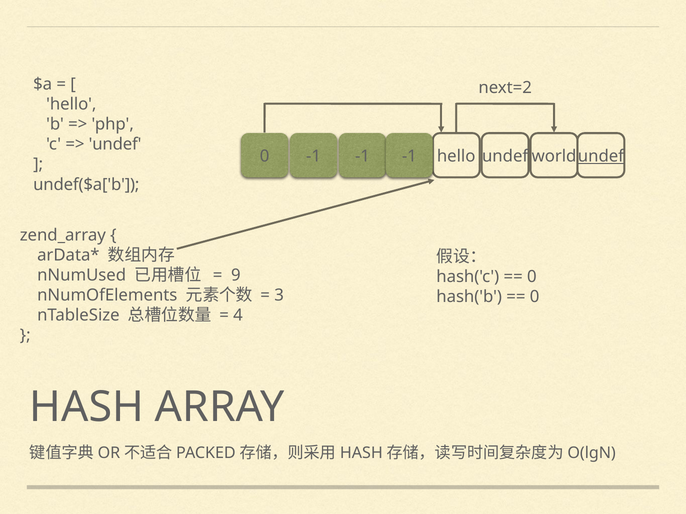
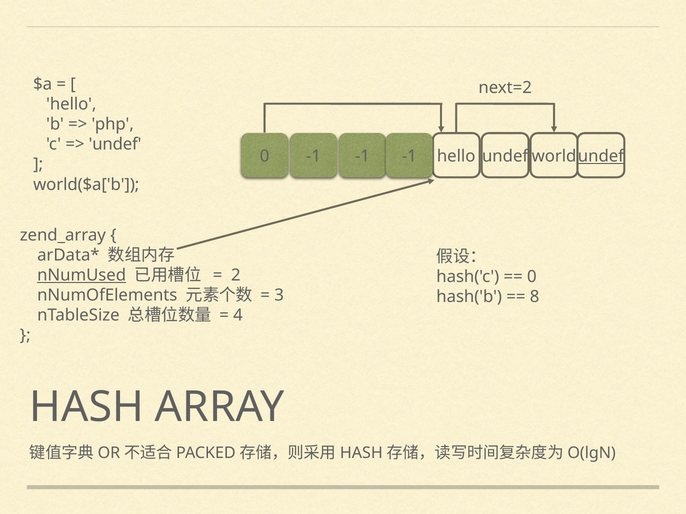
undef($a['b: undef($a['b -> world($a['b
nNumUsed underline: none -> present
9: 9 -> 2
0 at (535, 297): 0 -> 8
